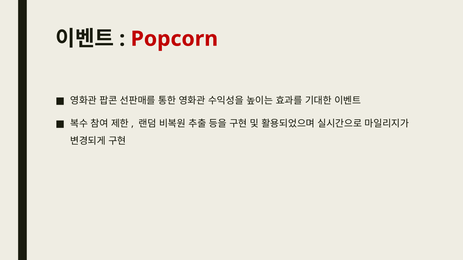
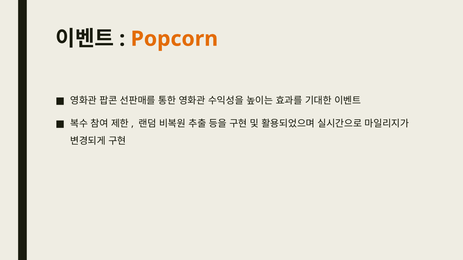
Popcorn colour: red -> orange
